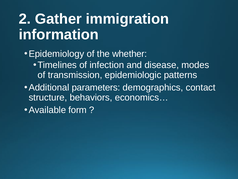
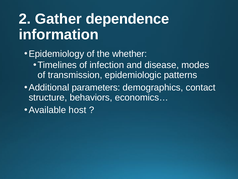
immigration: immigration -> dependence
form: form -> host
